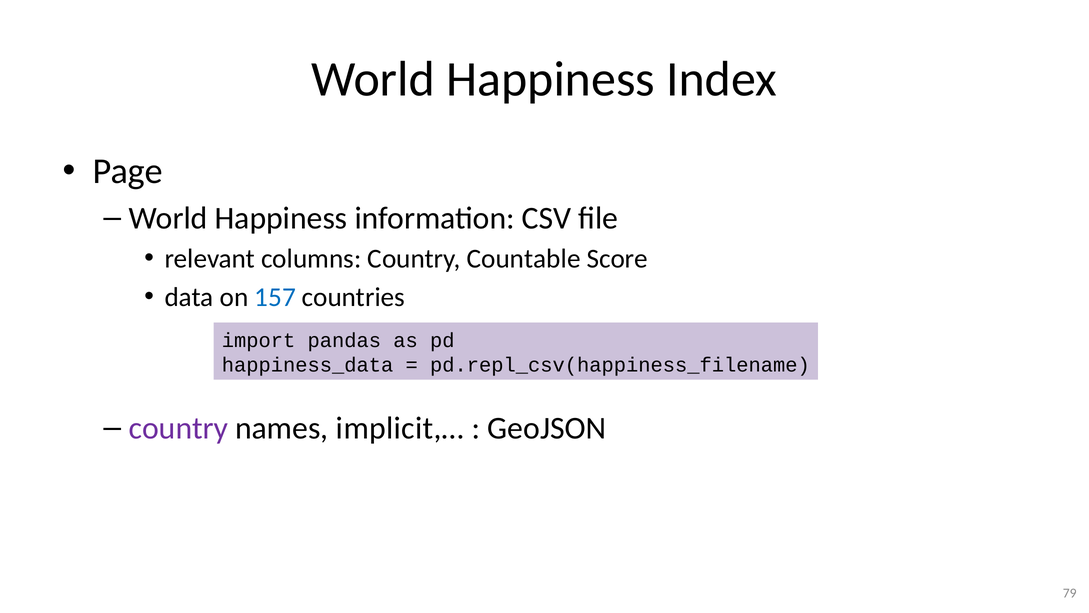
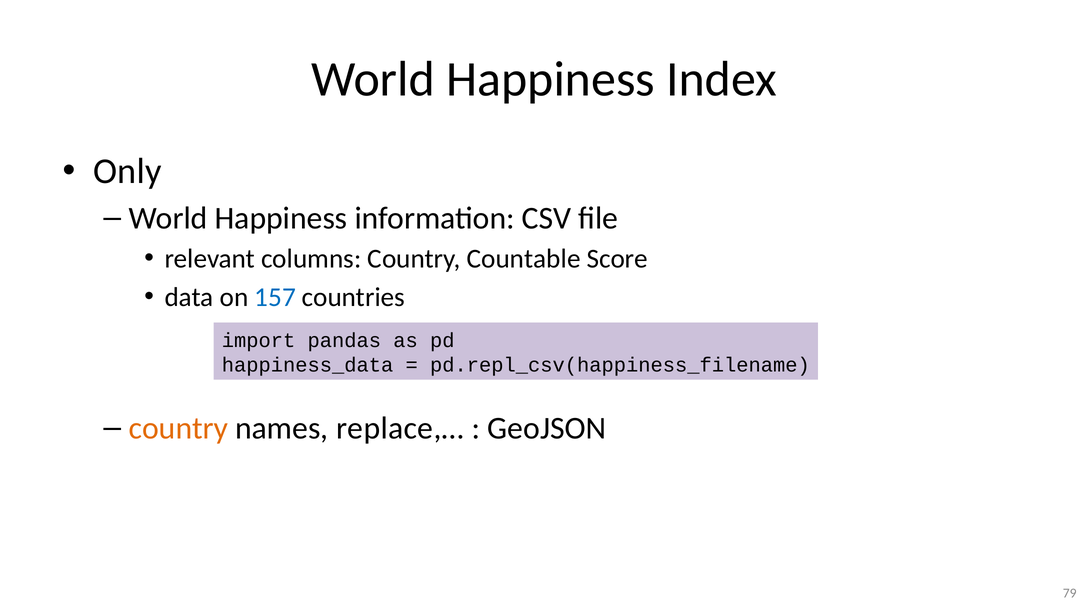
Page: Page -> Only
country at (178, 428) colour: purple -> orange
implicit,…: implicit,… -> replace,…
